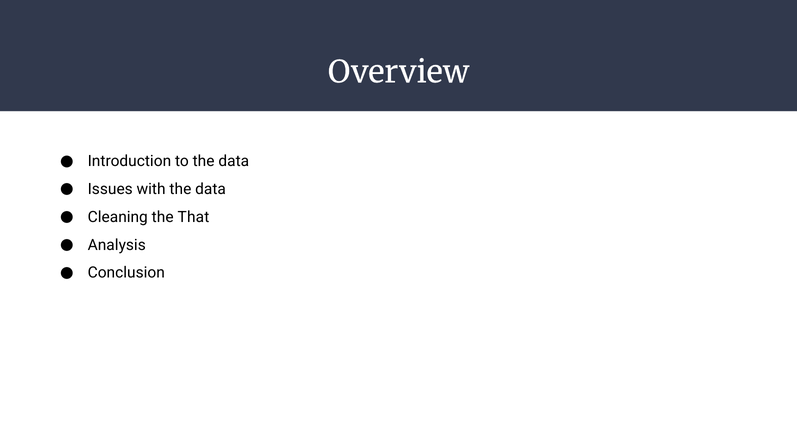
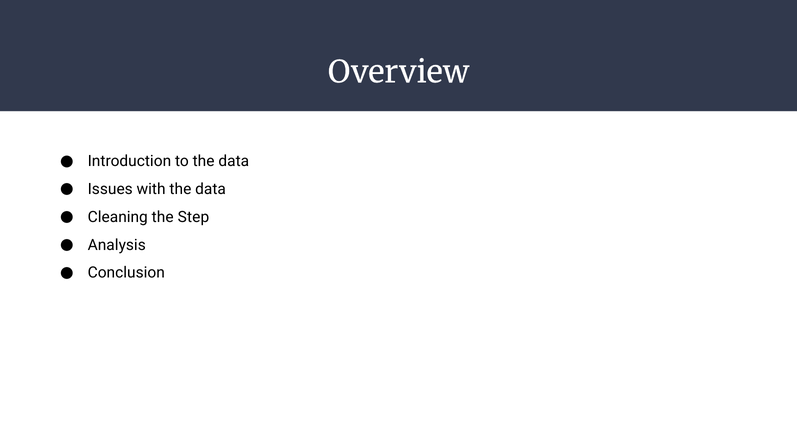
That: That -> Step
